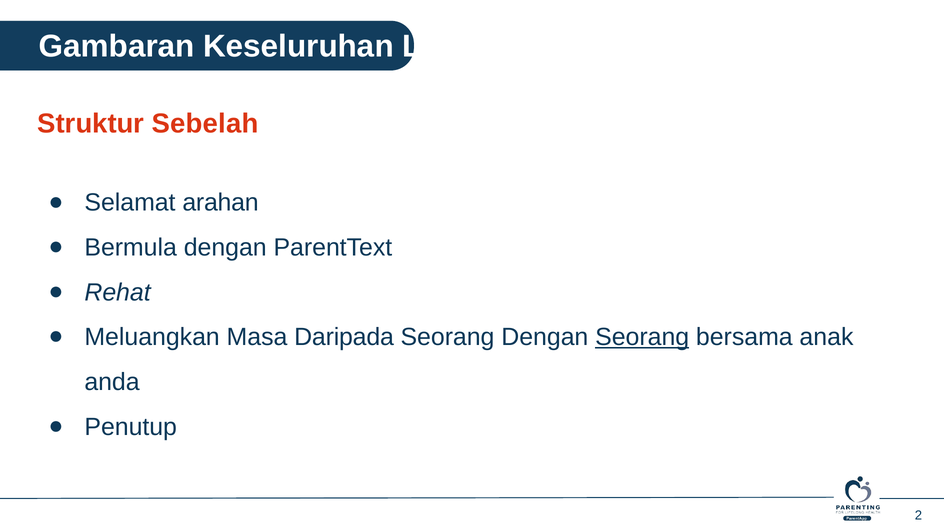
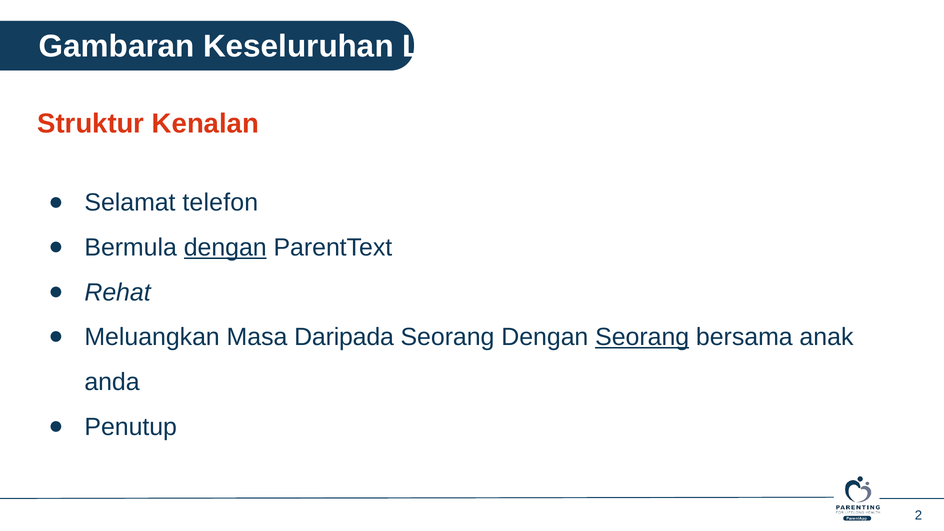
Sebelah: Sebelah -> Kenalan
arahan: arahan -> telefon
dengan at (225, 248) underline: none -> present
